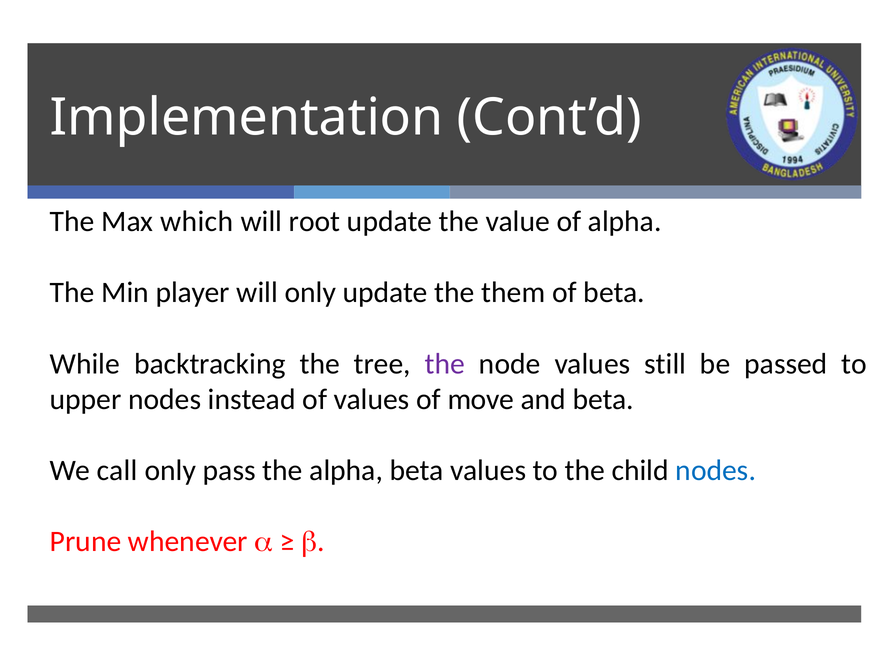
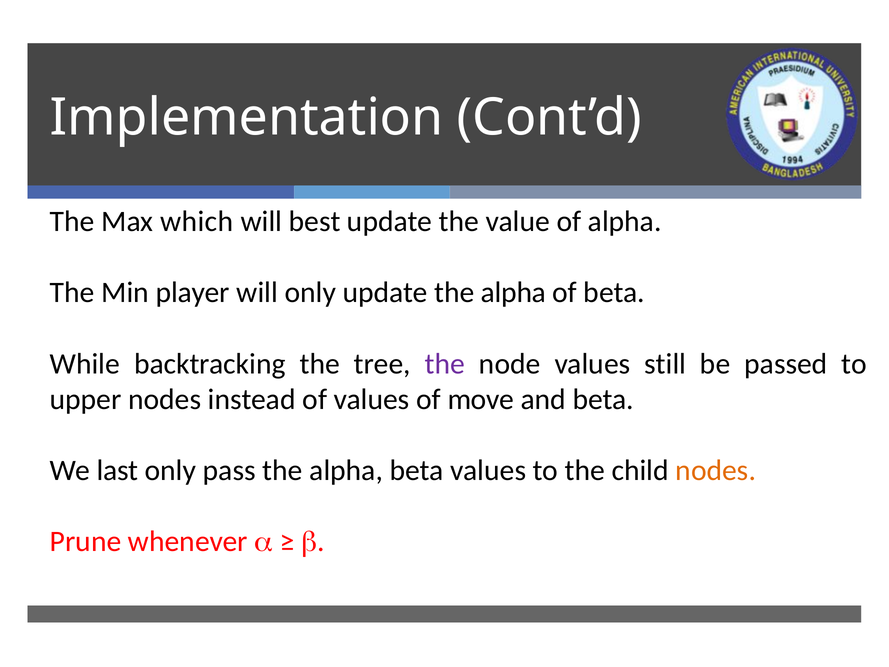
root: root -> best
update the them: them -> alpha
call: call -> last
nodes at (716, 470) colour: blue -> orange
